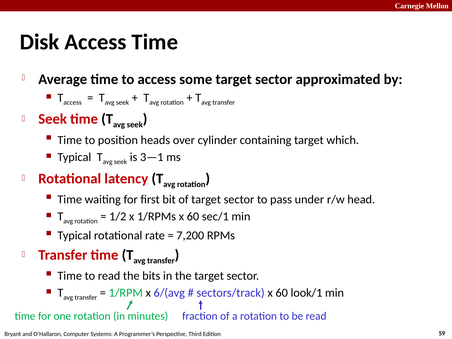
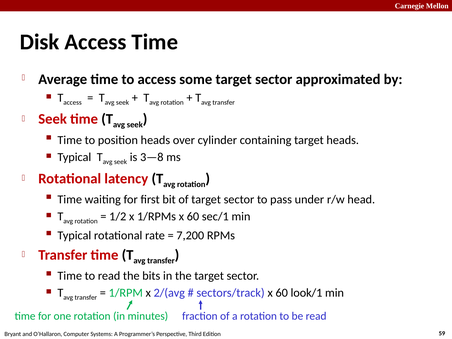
target which: which -> heads
3—1: 3—1 -> 3—8
6/(avg: 6/(avg -> 2/(avg
